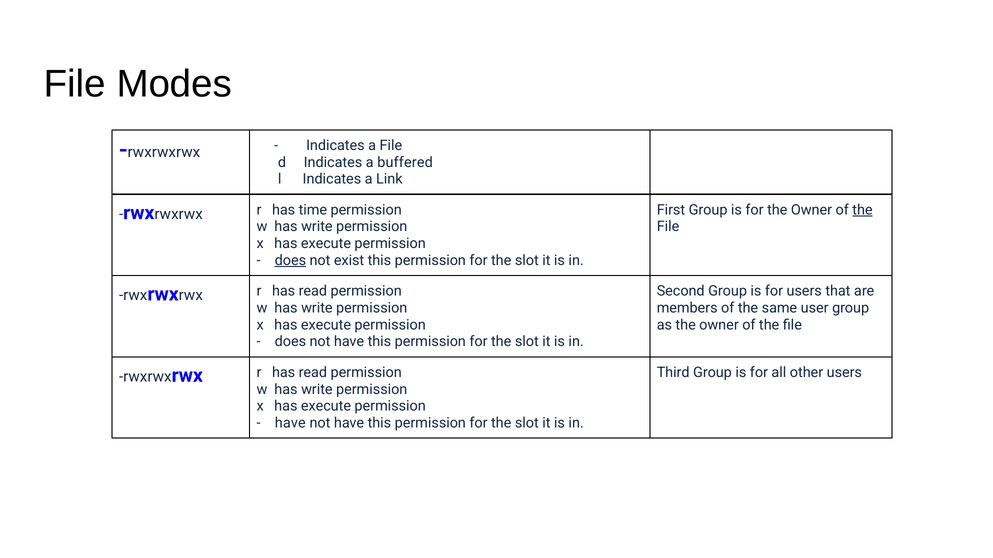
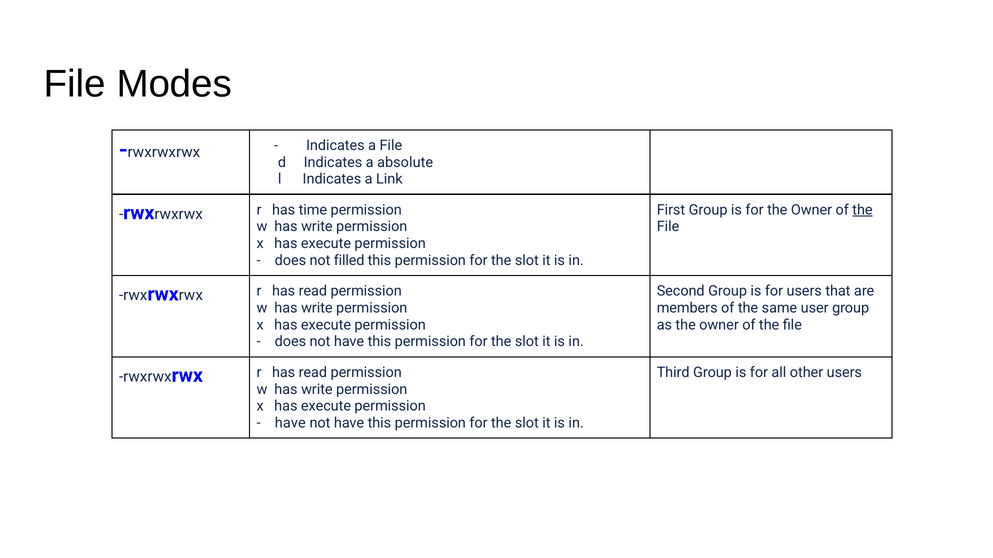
buffered: buffered -> absolute
does at (290, 261) underline: present -> none
exist: exist -> filled
